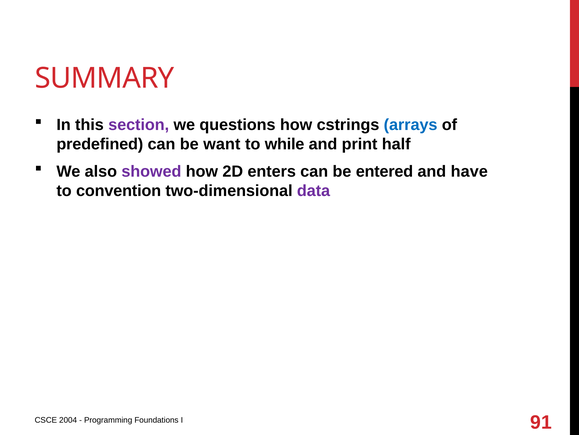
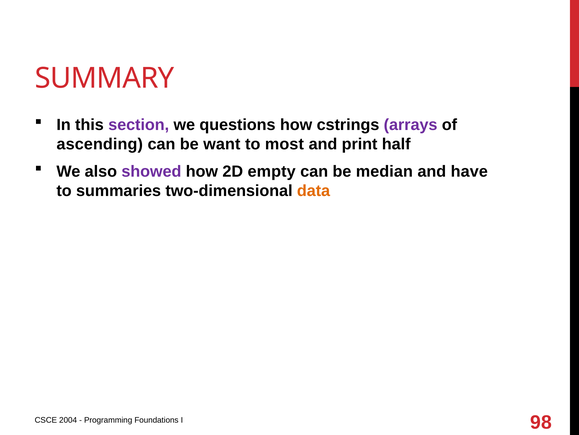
arrays colour: blue -> purple
predefined: predefined -> ascending
while: while -> most
enters: enters -> empty
entered: entered -> median
convention: convention -> summaries
data colour: purple -> orange
91: 91 -> 98
